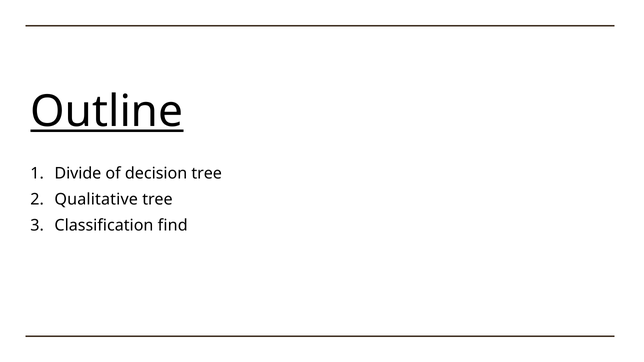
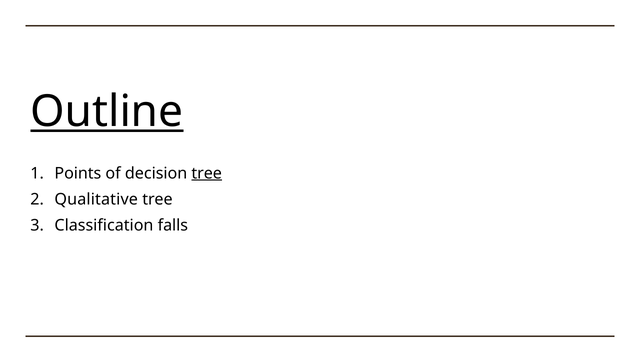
Divide: Divide -> Points
tree at (207, 173) underline: none -> present
find: find -> falls
